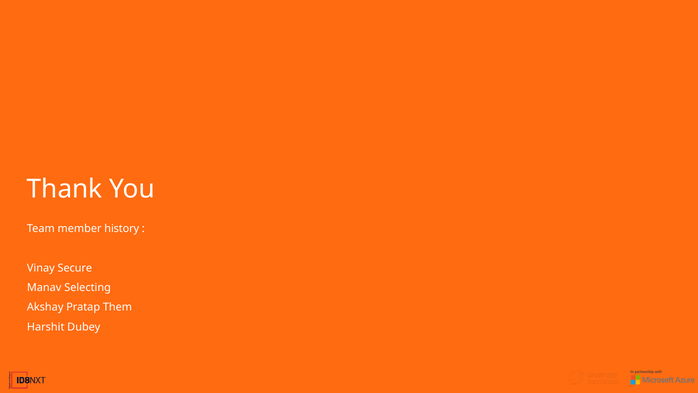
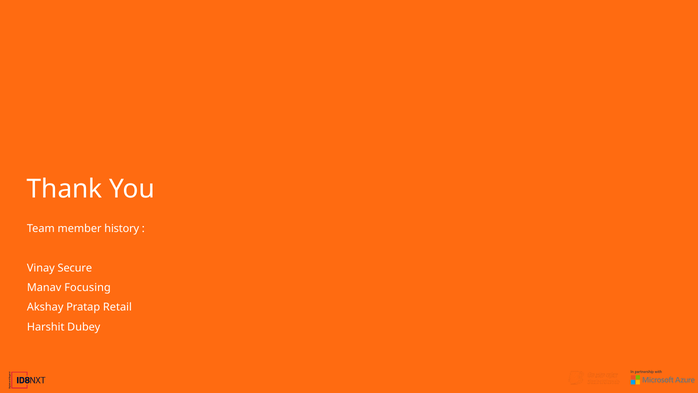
Selecting: Selecting -> Focusing
Them: Them -> Retail
